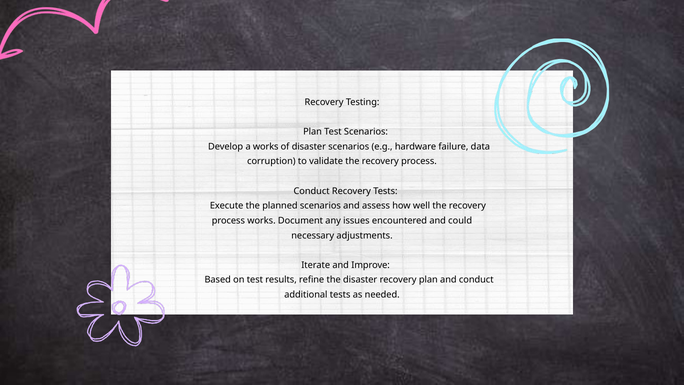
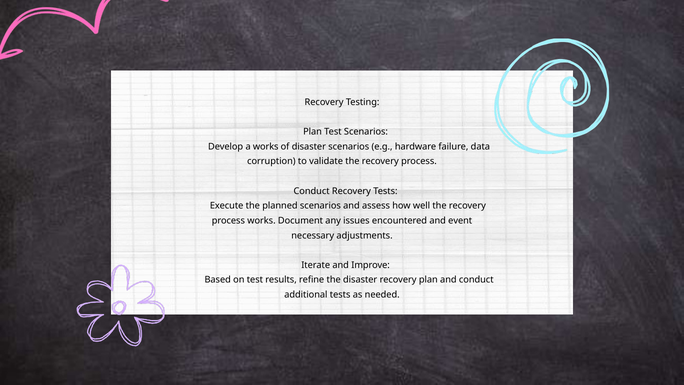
could: could -> event
